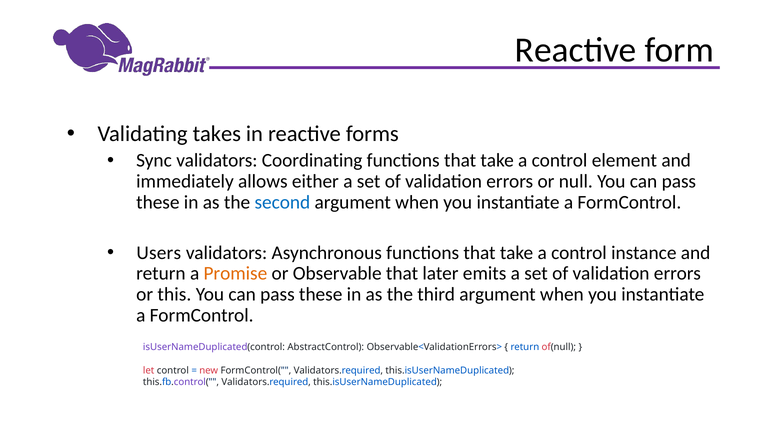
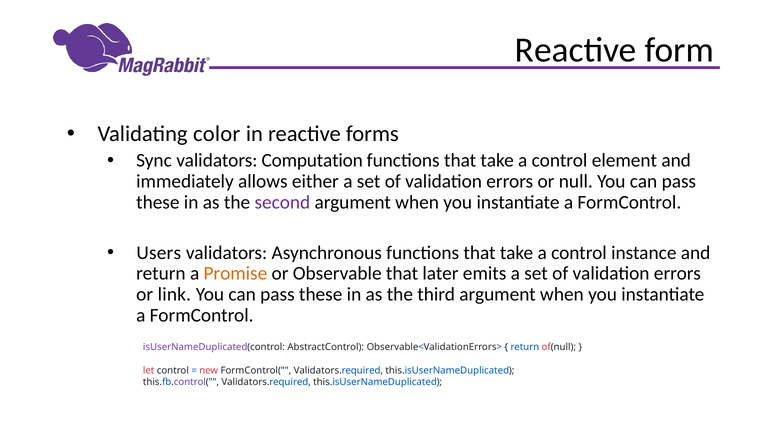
takes: takes -> color
Coordinating: Coordinating -> Computation
second colour: blue -> purple
this: this -> link
